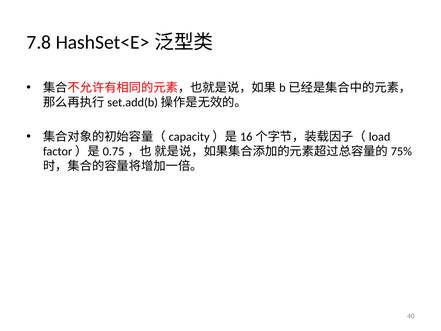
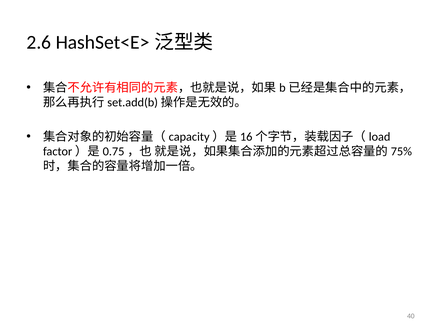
7.8: 7.8 -> 2.6
